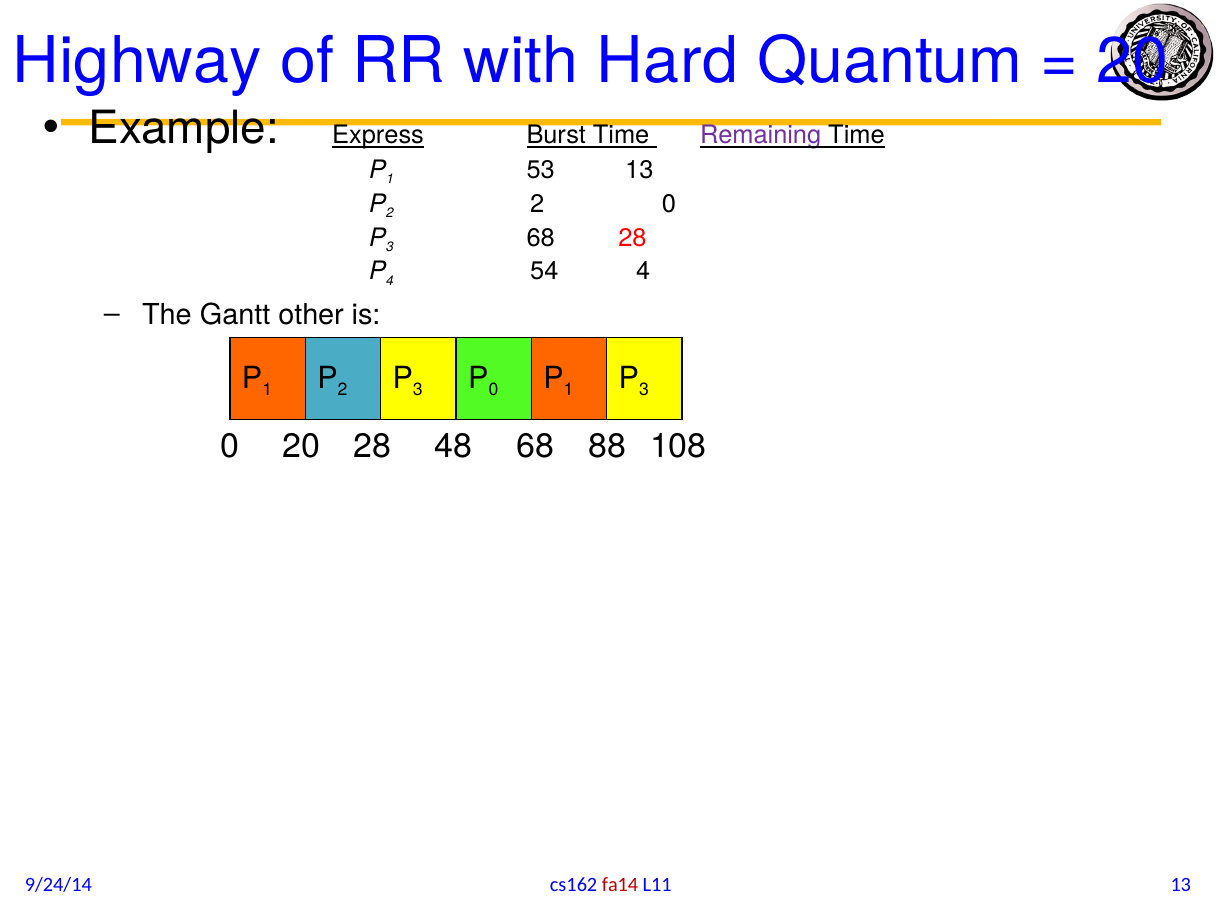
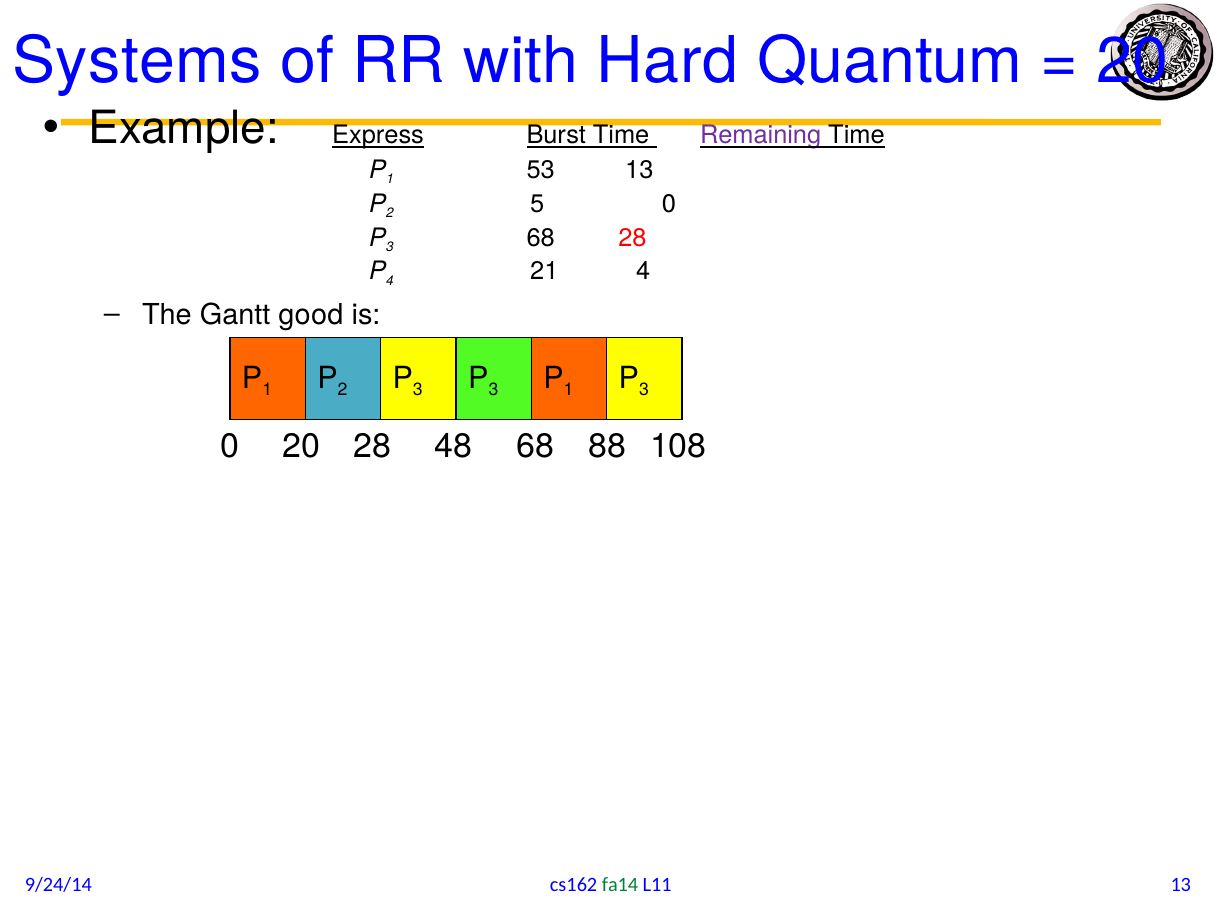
Highway: Highway -> Systems
2 at (537, 204): 2 -> 5
54: 54 -> 21
other: other -> good
0 at (493, 390): 0 -> 3
fa14 colour: red -> green
